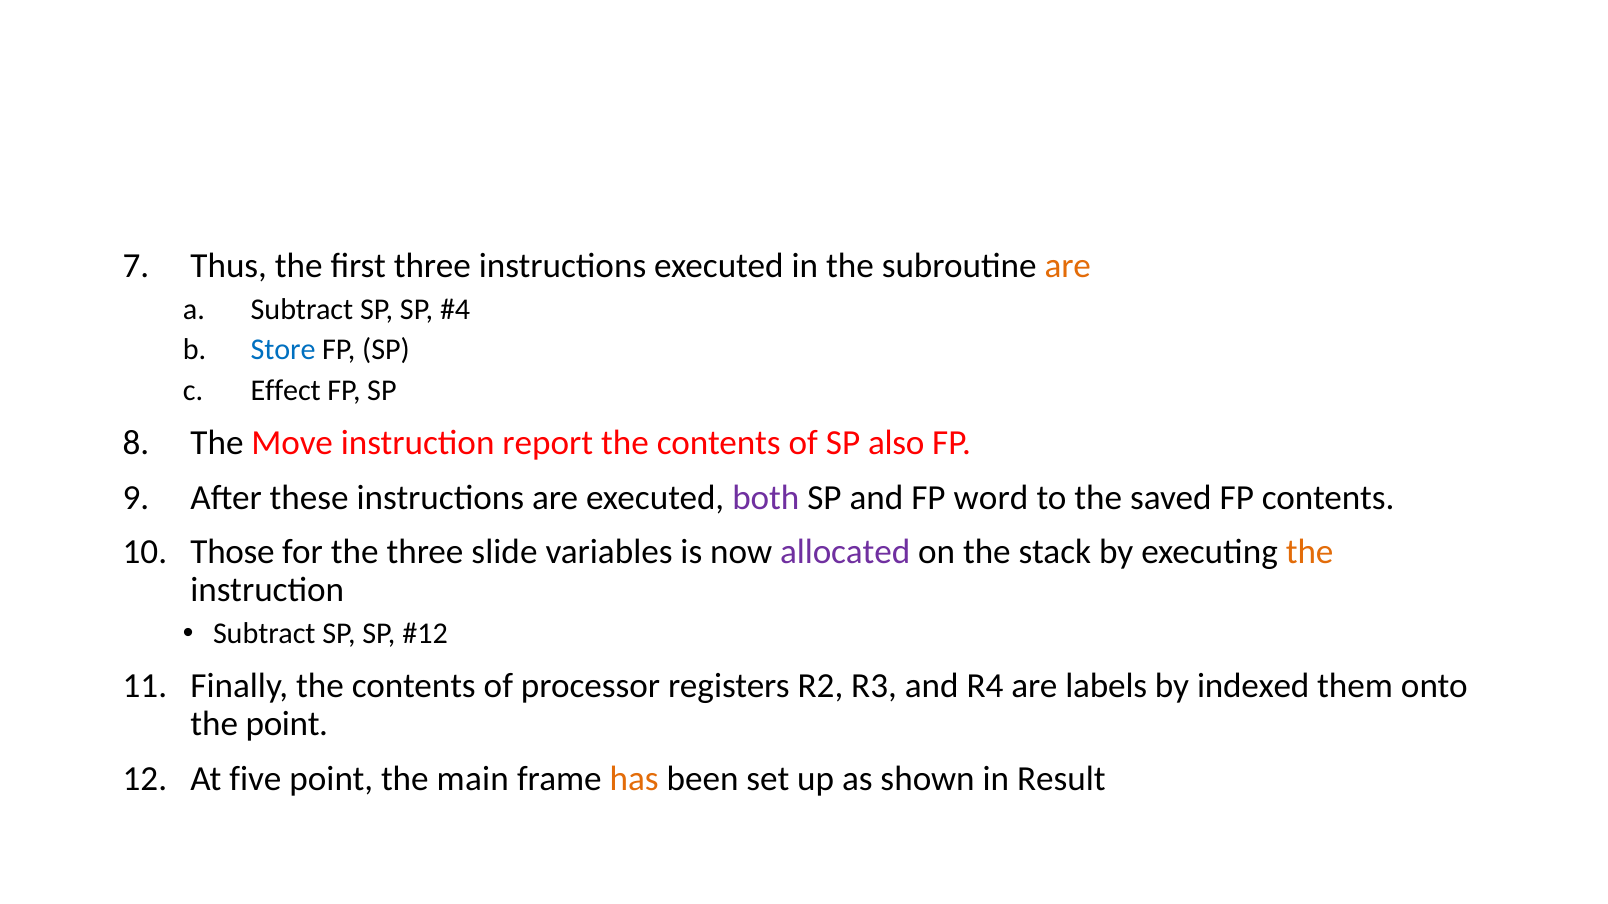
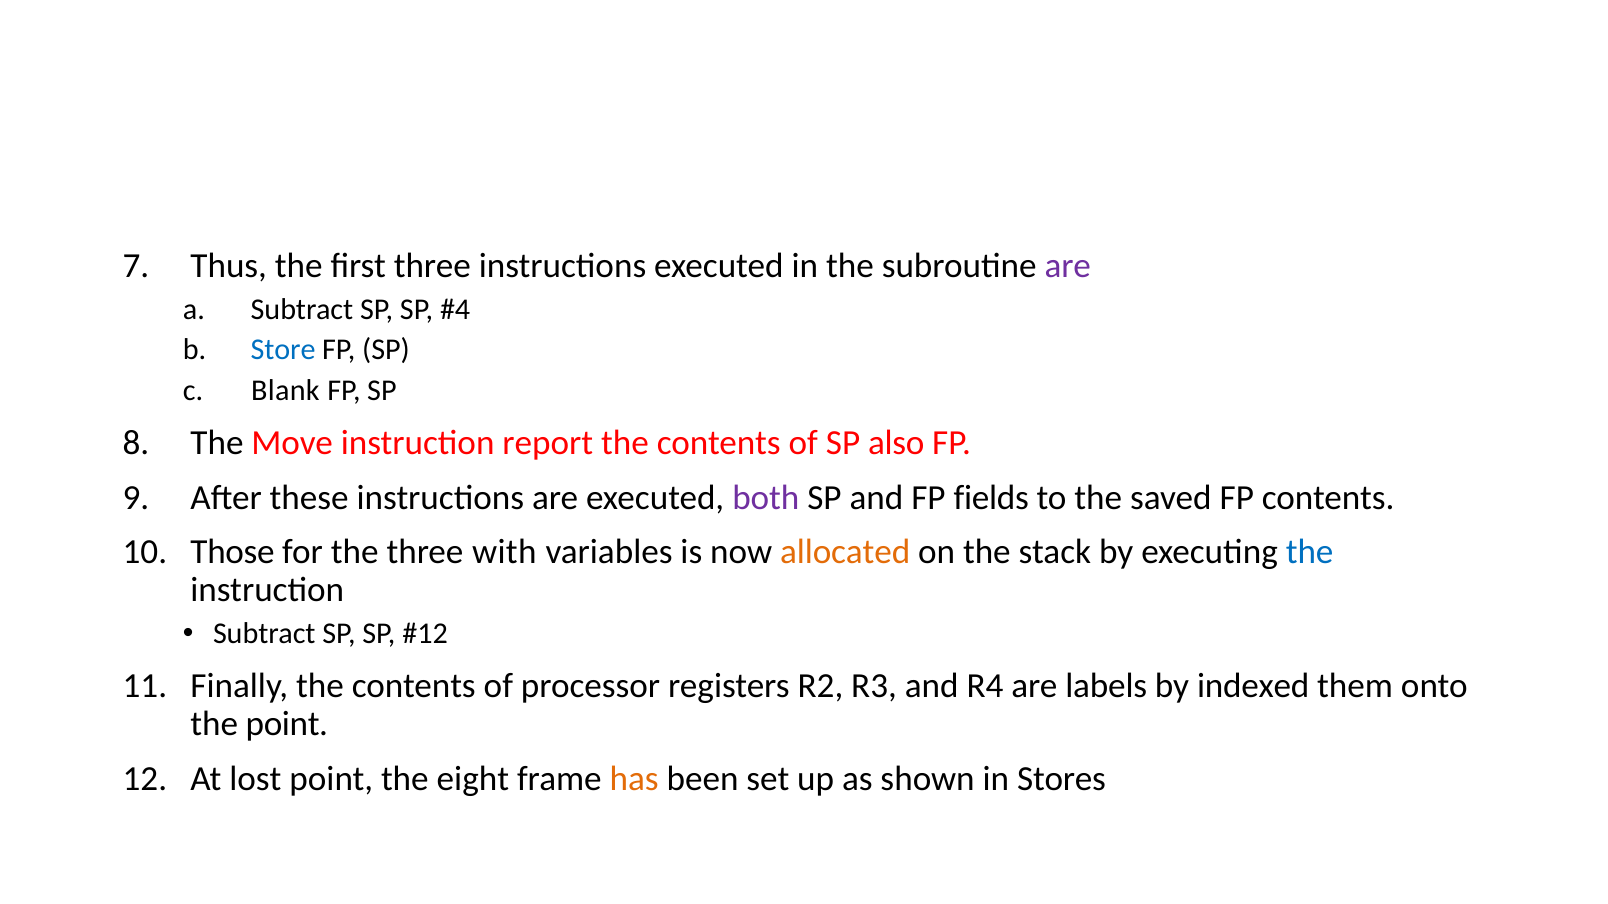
are at (1068, 266) colour: orange -> purple
Effect: Effect -> Blank
word: word -> fields
slide: slide -> with
allocated colour: purple -> orange
the at (1310, 553) colour: orange -> blue
five: five -> lost
main: main -> eight
Result: Result -> Stores
